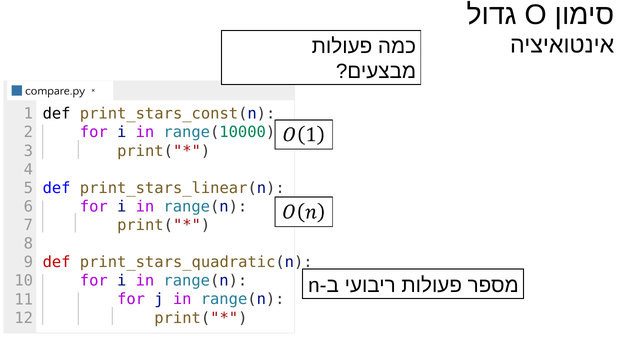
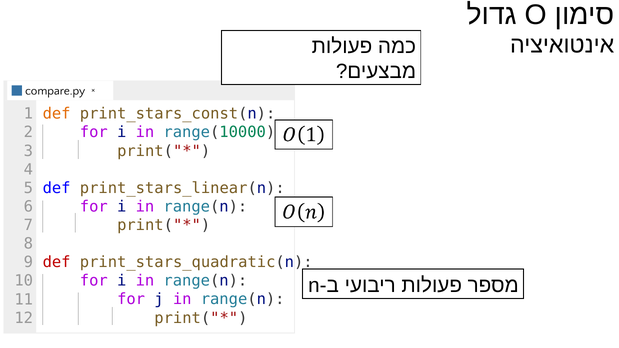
def at (57, 114) colour: black -> orange
